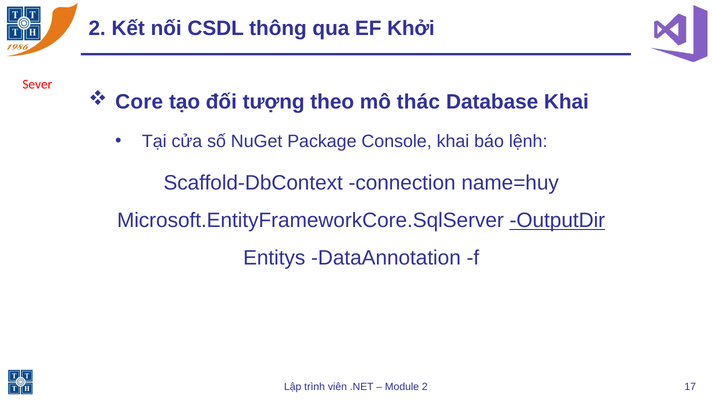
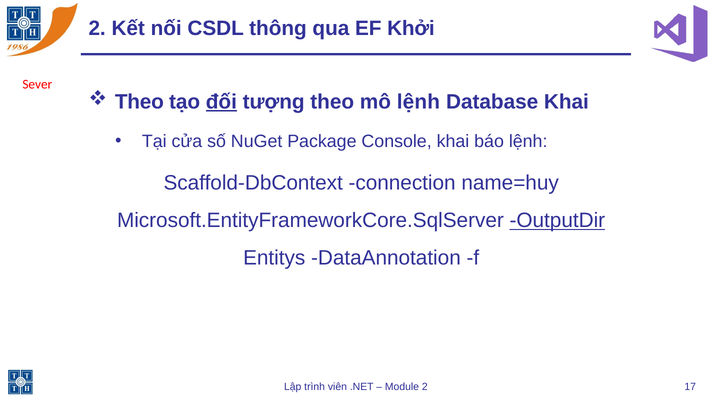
Core at (139, 102): Core -> Theo
đối underline: none -> present
mô thác: thác -> lệnh
